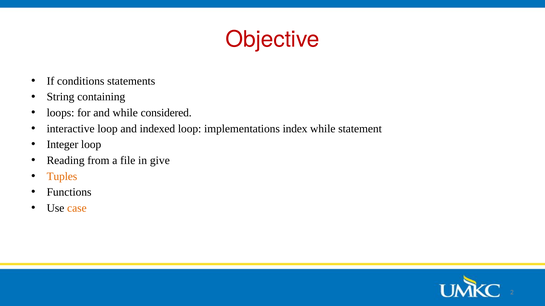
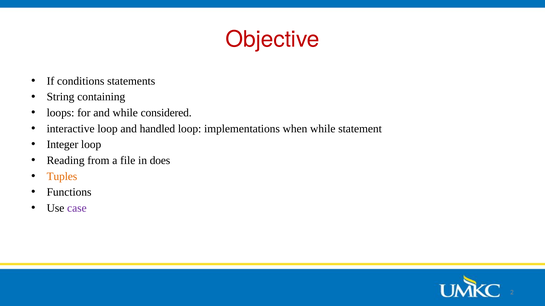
indexed: indexed -> handled
index: index -> when
give: give -> does
case colour: orange -> purple
